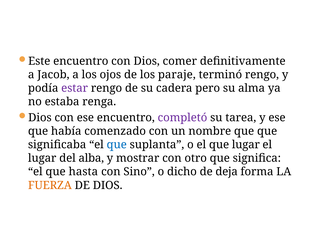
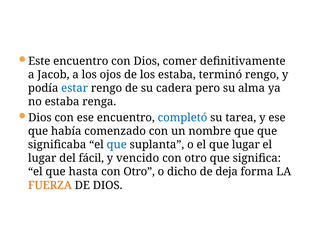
los paraje: paraje -> estaba
estar colour: purple -> blue
completó colour: purple -> blue
alba: alba -> fácil
mostrar: mostrar -> vencido
Sino at (139, 172): Sino -> Otro
